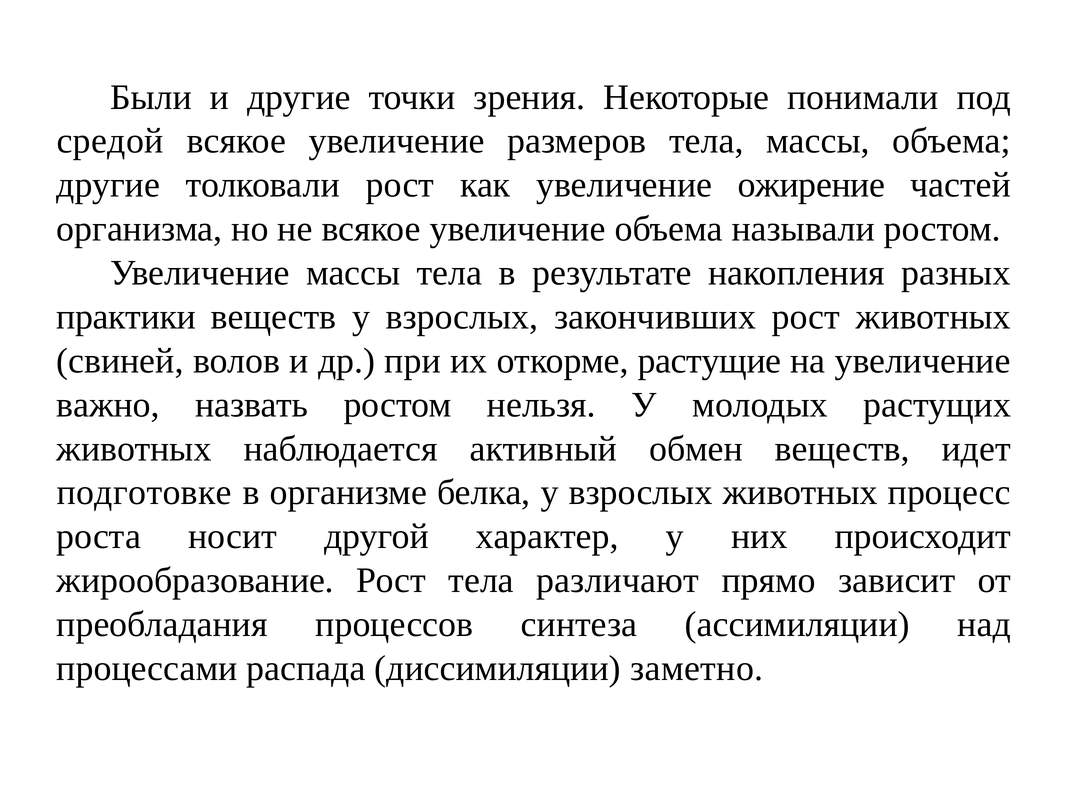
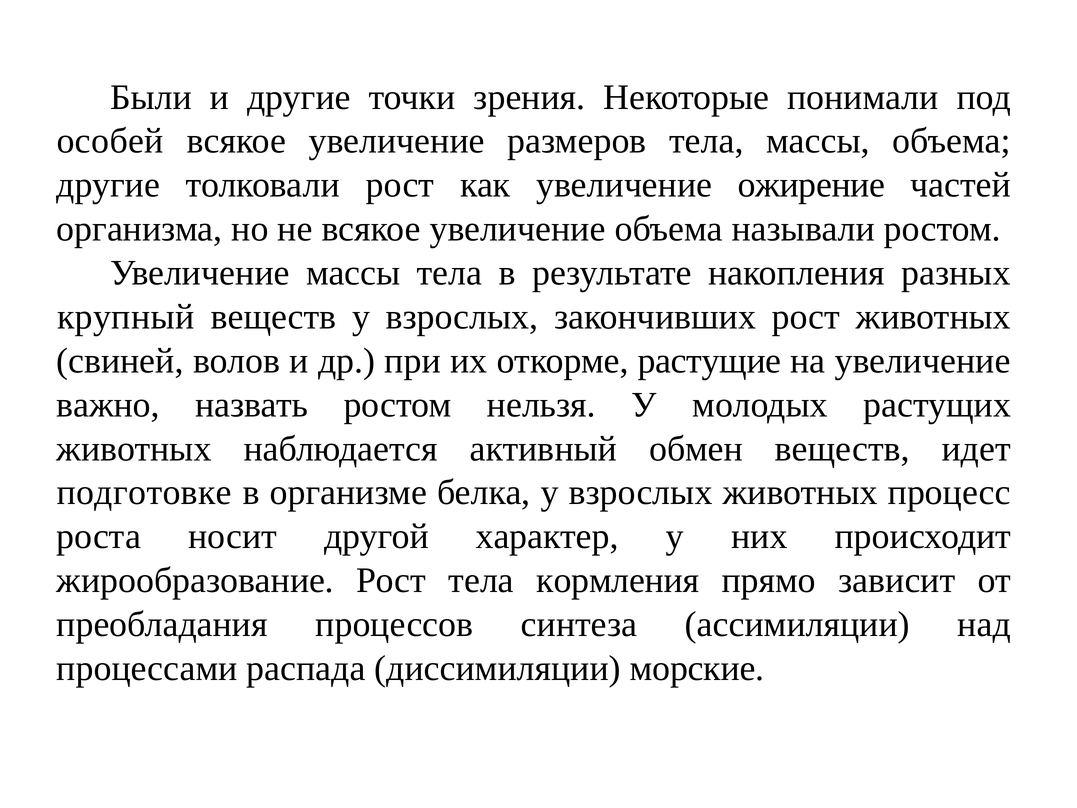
средой: средой -> особей
практики: практики -> крупный
различают: различают -> кормления
заметно: заметно -> морские
